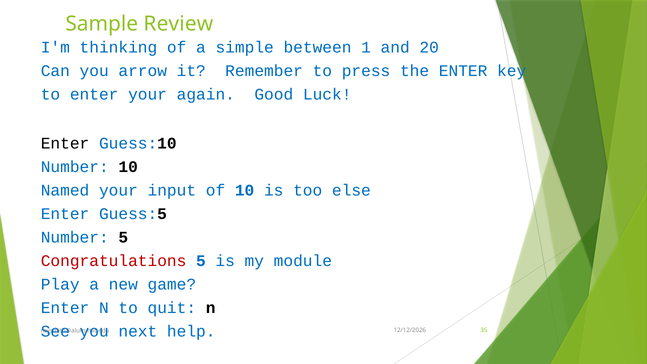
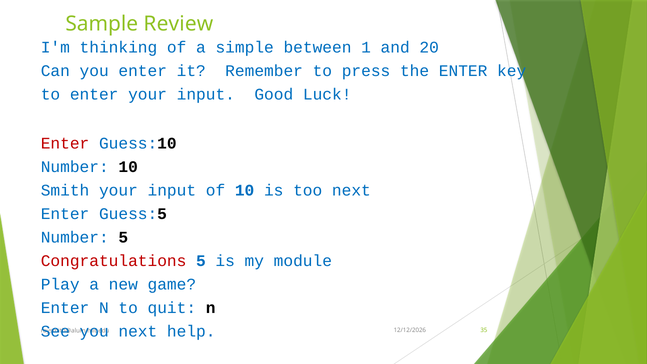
you arrow: arrow -> enter
enter your again: again -> input
Enter at (65, 143) colour: black -> red
Named: Named -> Smith
too else: else -> next
